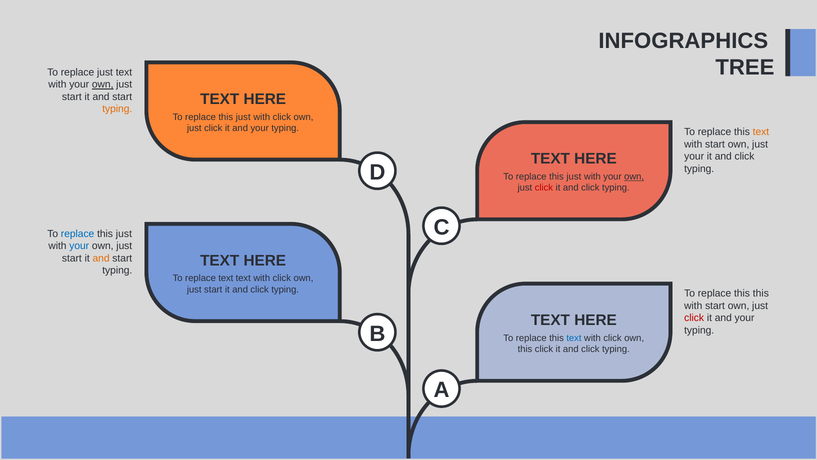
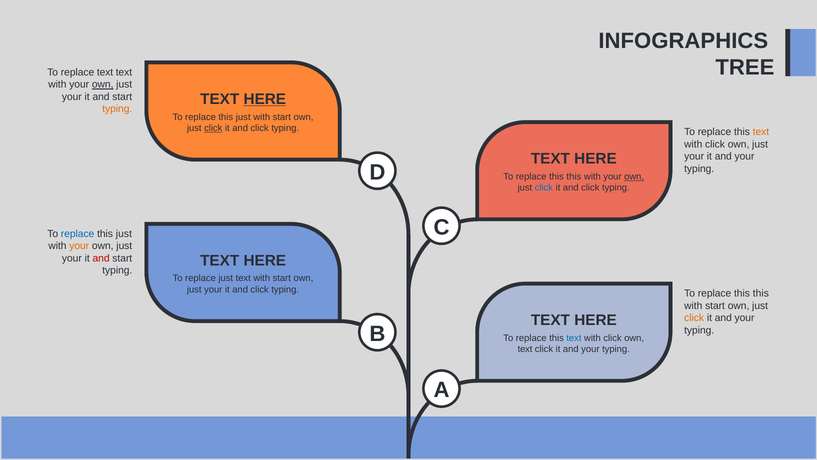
replace just: just -> text
HERE at (265, 99) underline: none -> present
start at (72, 97): start -> your
click at (282, 117): click -> start
click at (213, 128) underline: none -> present
your at (260, 128): your -> click
start at (715, 144): start -> click
click at (744, 156): click -> your
just at (574, 176): just -> this
click at (544, 188) colour: red -> blue
your at (79, 246) colour: blue -> orange
start at (72, 258): start -> your
and at (101, 258) colour: orange -> red
replace text: text -> just
click at (282, 278): click -> start
start at (213, 289): start -> your
click at (694, 318) colour: red -> orange
this at (525, 349): this -> text
click at (590, 349): click -> your
